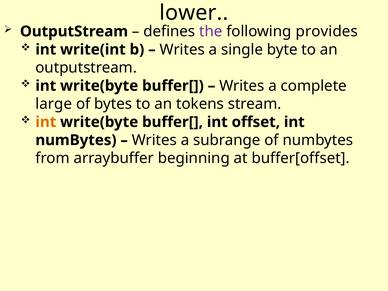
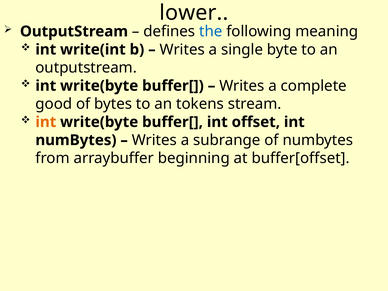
the colour: purple -> blue
provides: provides -> meaning
large: large -> good
